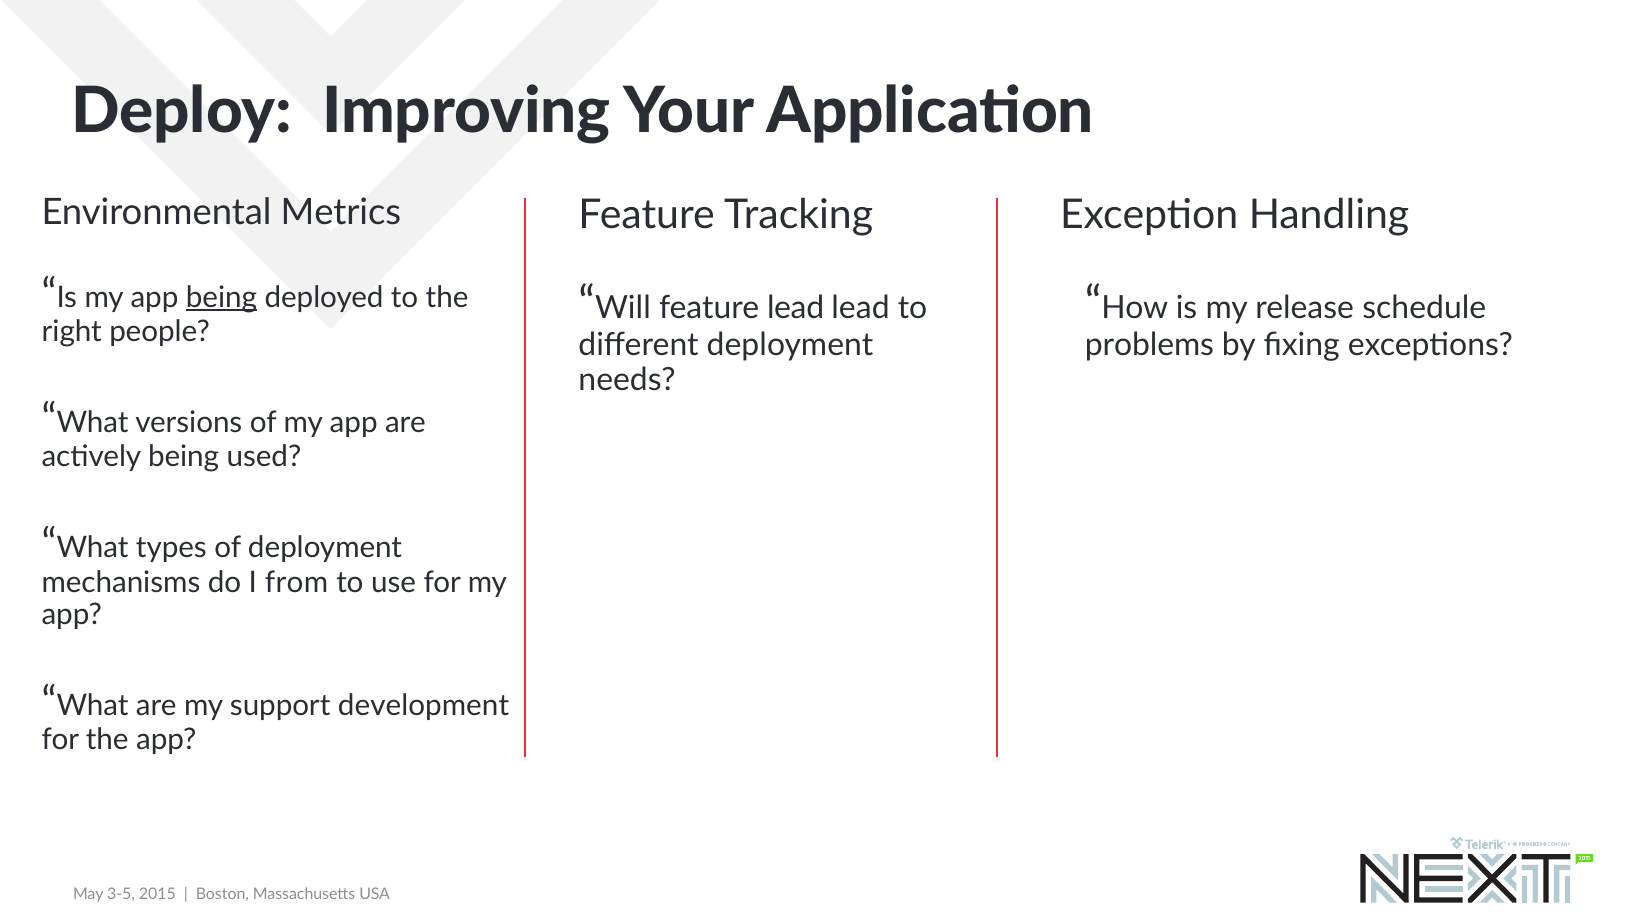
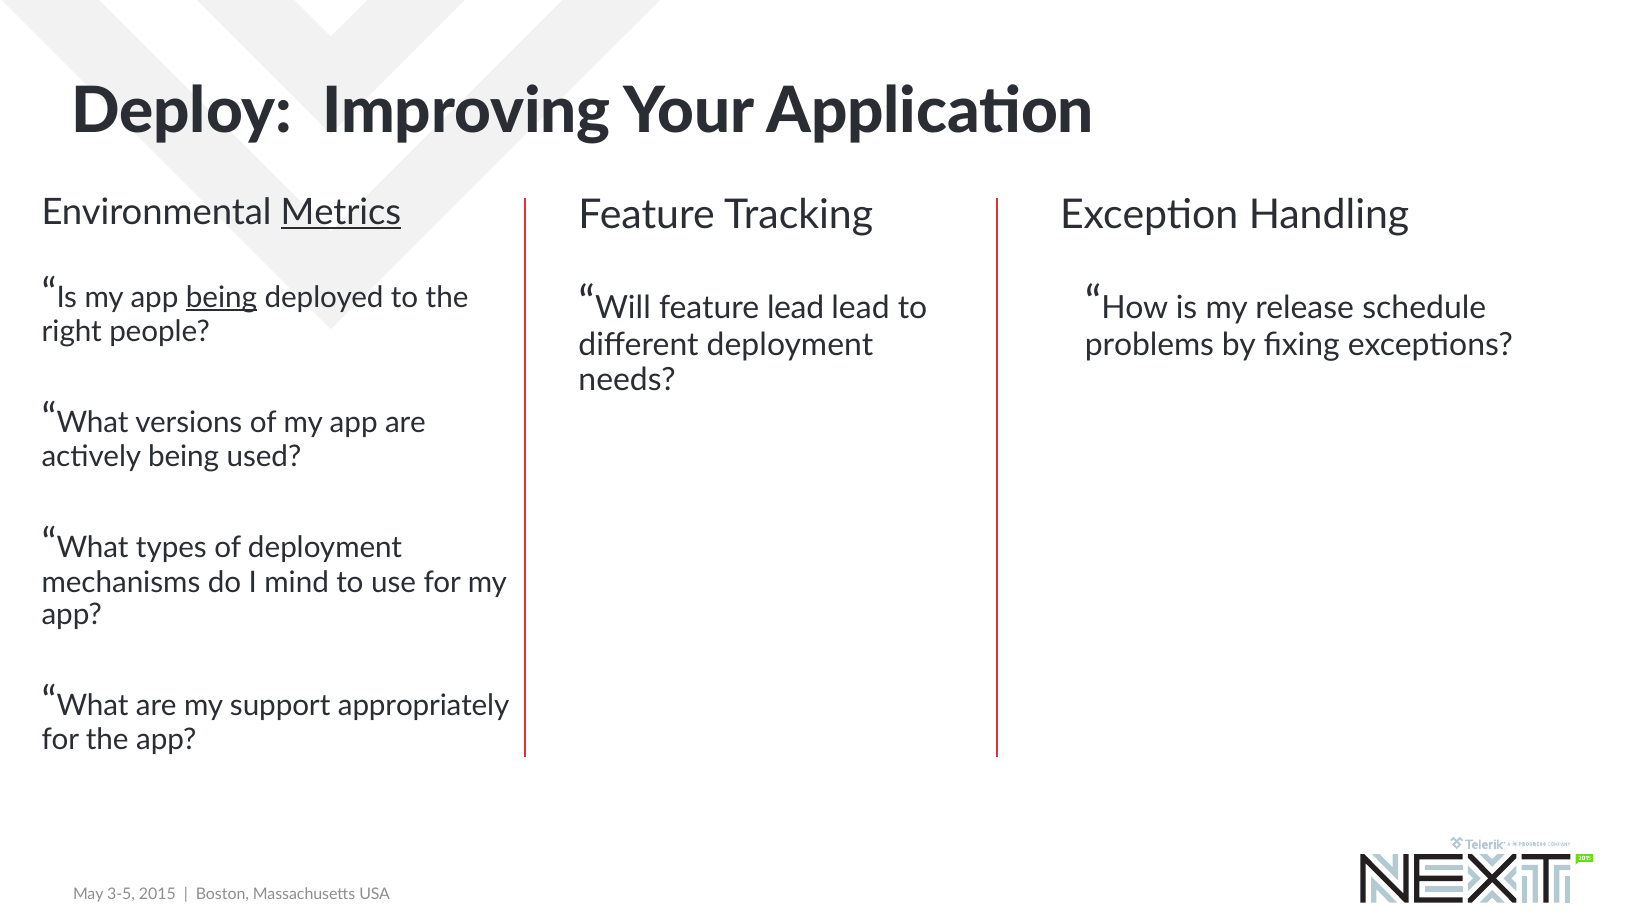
Metrics underline: none -> present
from: from -> mind
development: development -> appropriately
